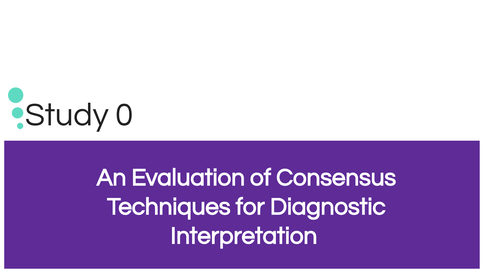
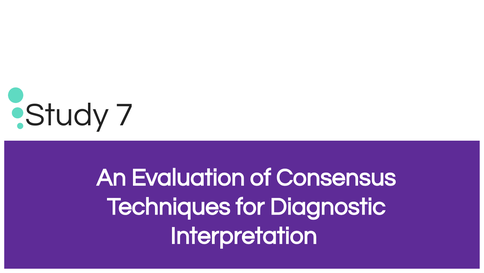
0: 0 -> 7
